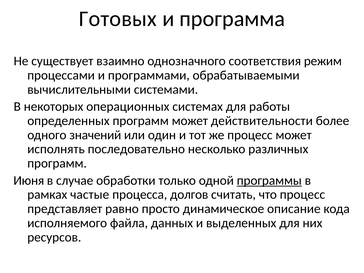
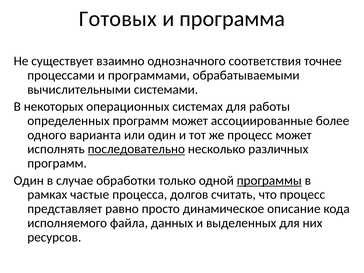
режим: режим -> точнее
действительности: действительности -> ассоциированные
значений: значений -> варианта
последовательно underline: none -> present
Июня at (29, 180): Июня -> Один
